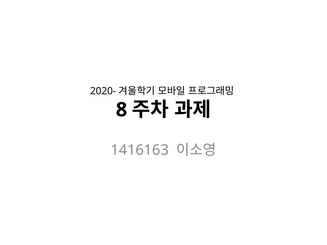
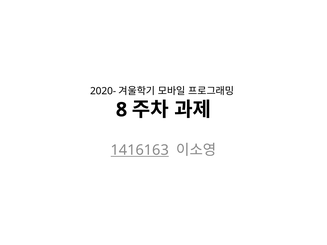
1416163 underline: none -> present
